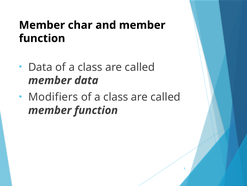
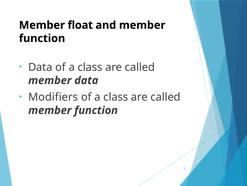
char: char -> float
